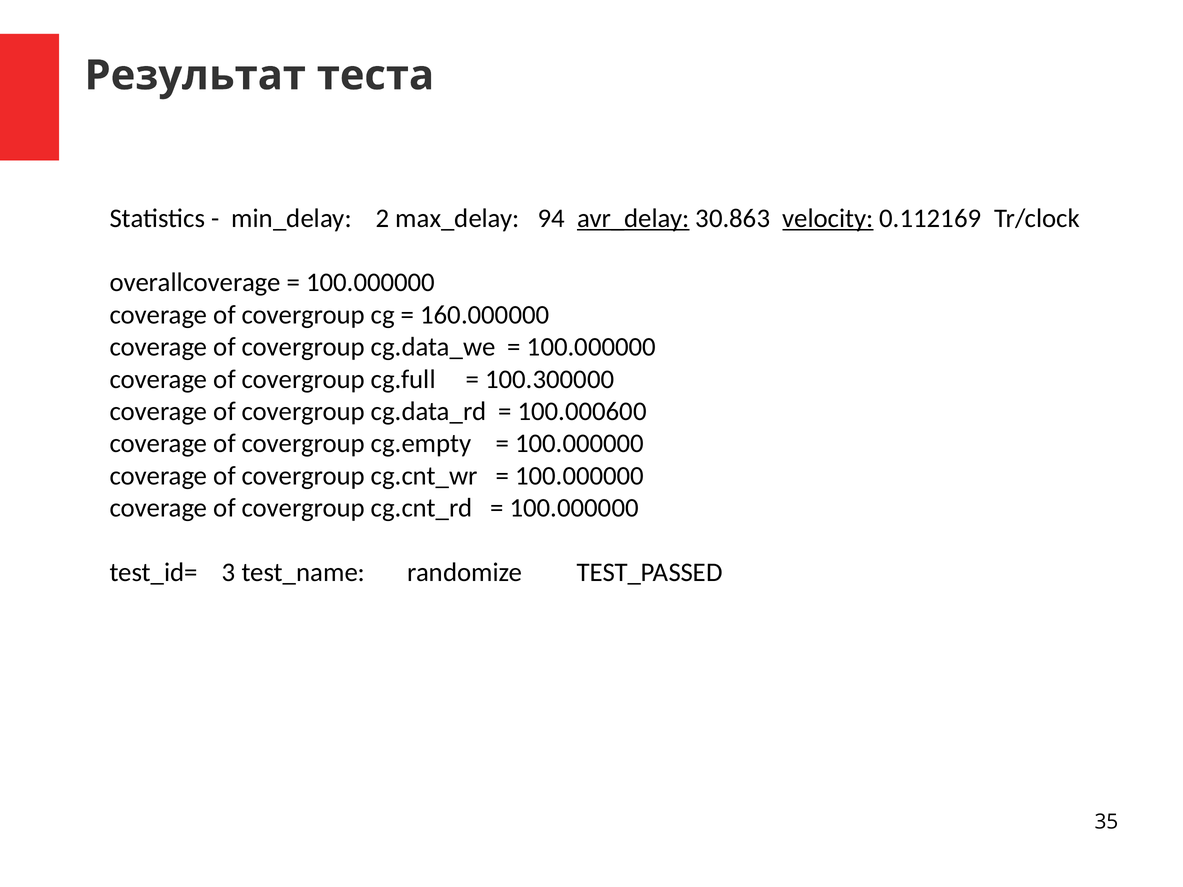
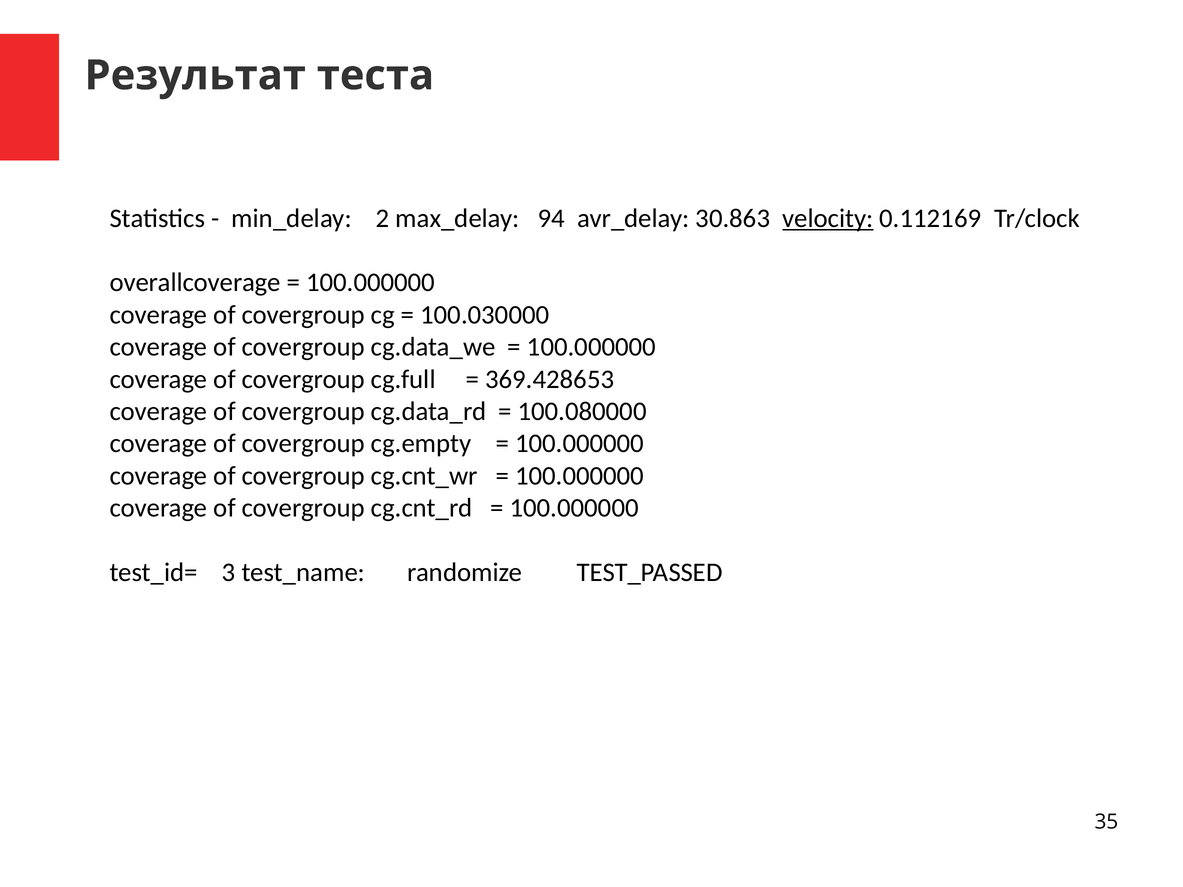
avr_delay underline: present -> none
160.000000: 160.000000 -> 100.030000
100.300000: 100.300000 -> 369.428653
100.000600: 100.000600 -> 100.080000
